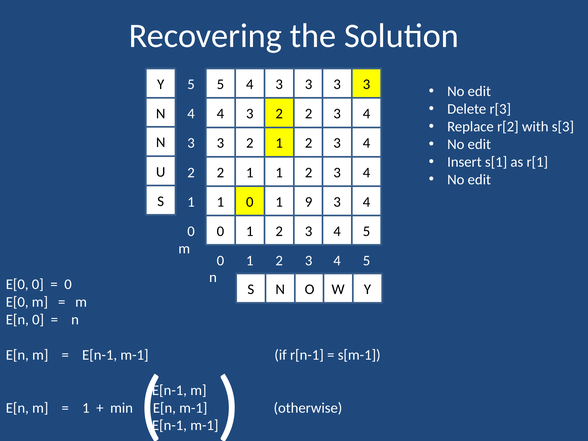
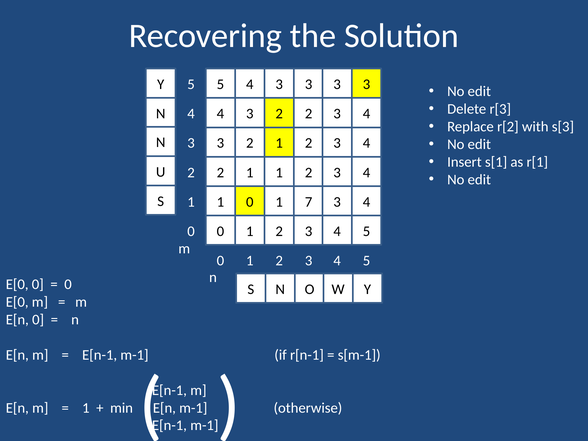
9: 9 -> 7
